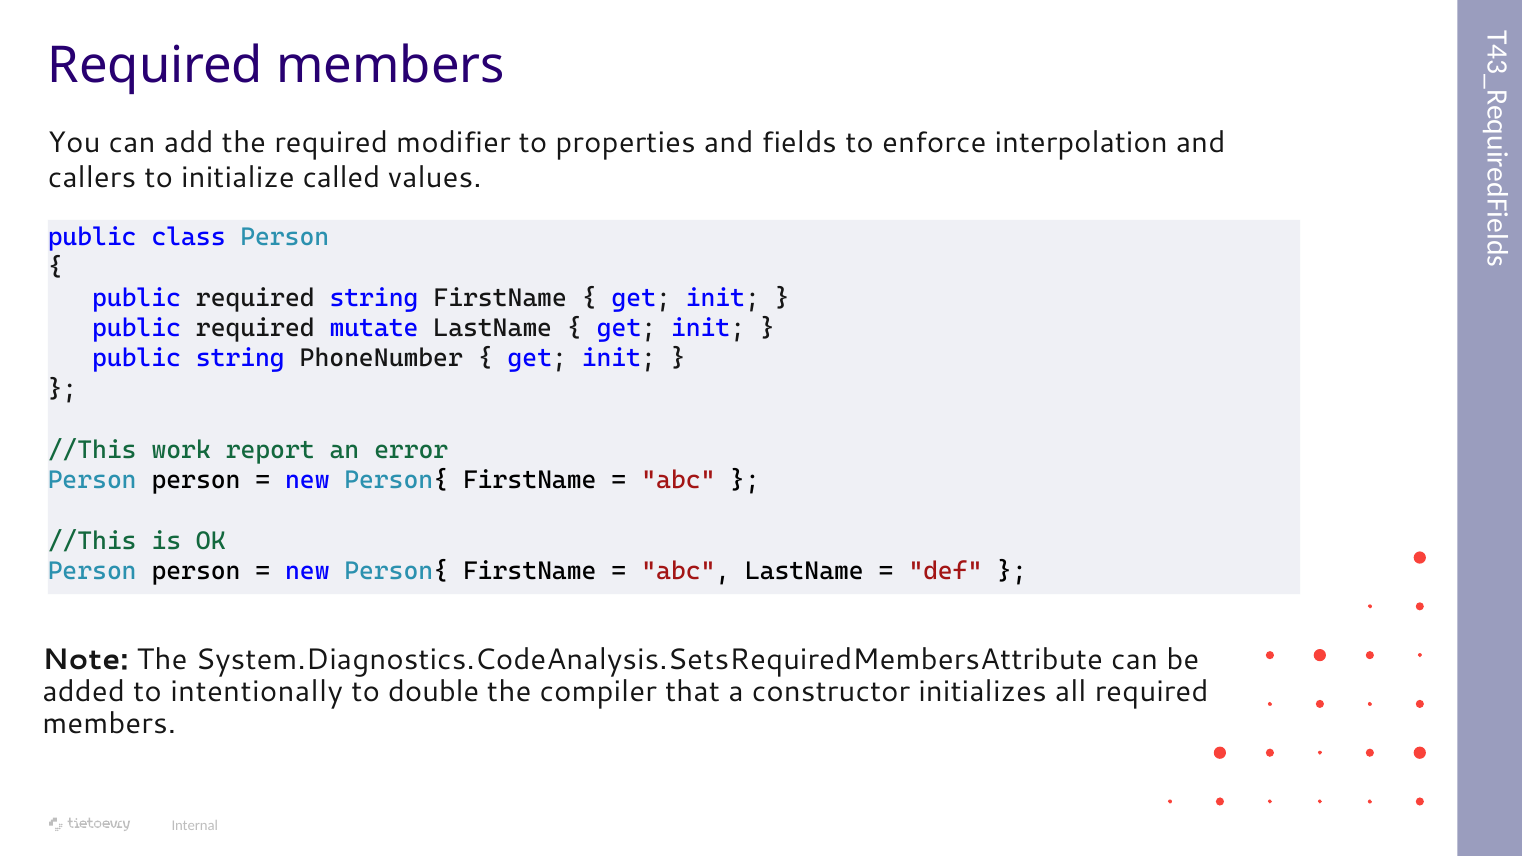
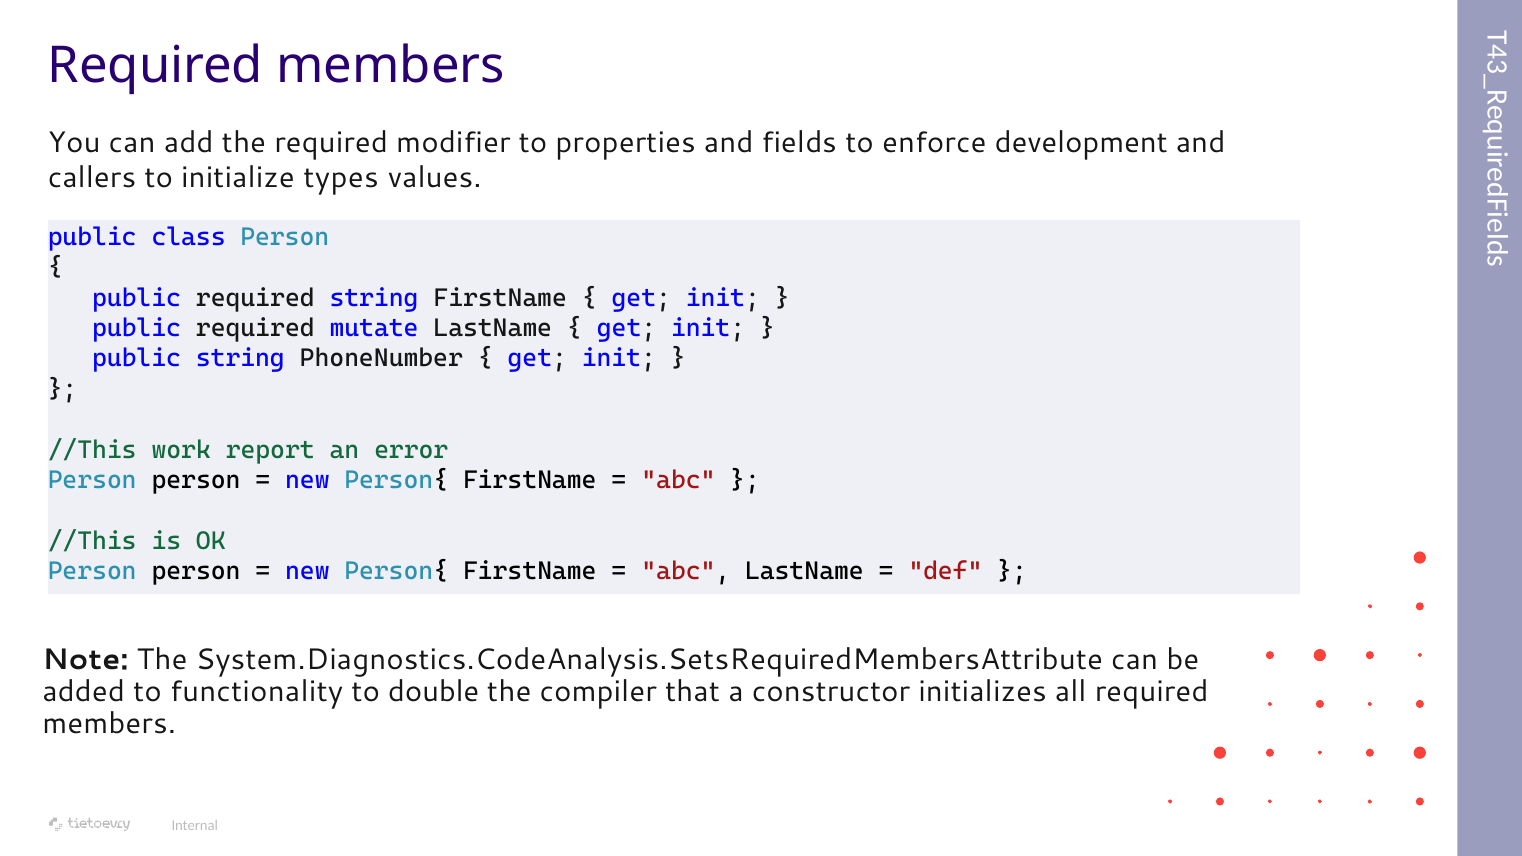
interpolation: interpolation -> development
called: called -> types
intentionally: intentionally -> functionality
